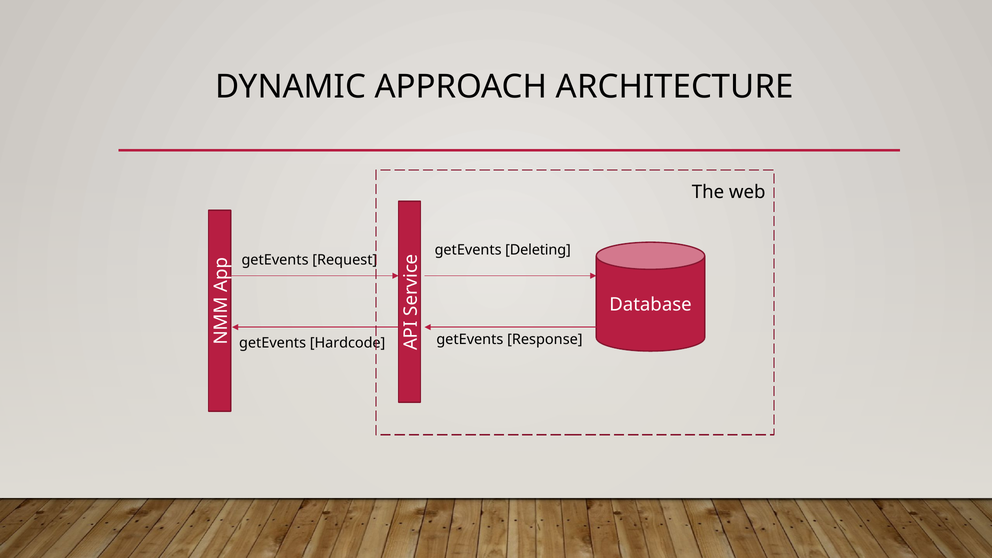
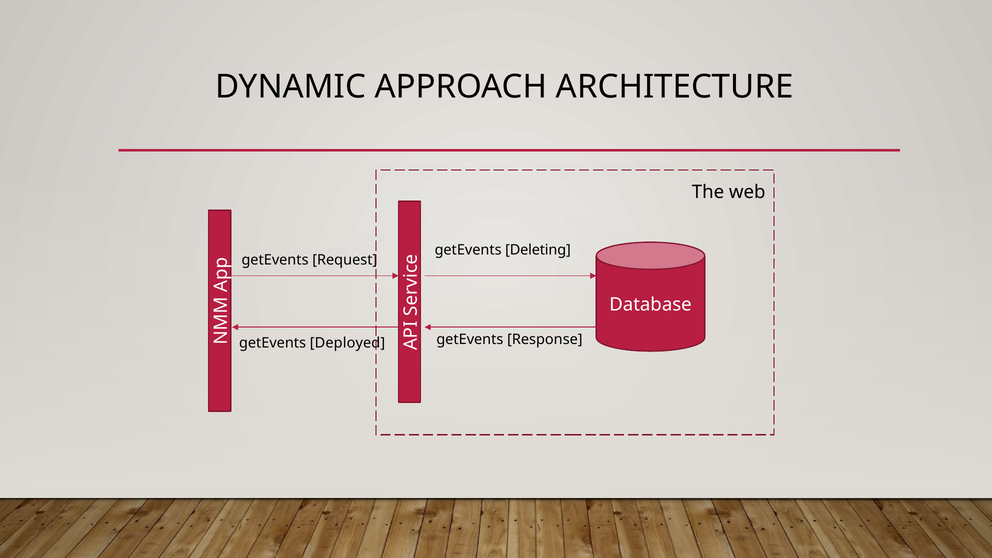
Hardcode: Hardcode -> Deployed
